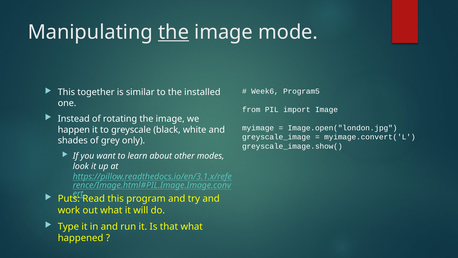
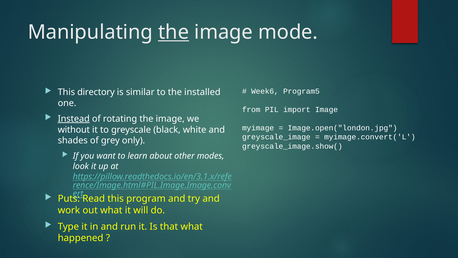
together: together -> directory
Instead underline: none -> present
happen: happen -> without
